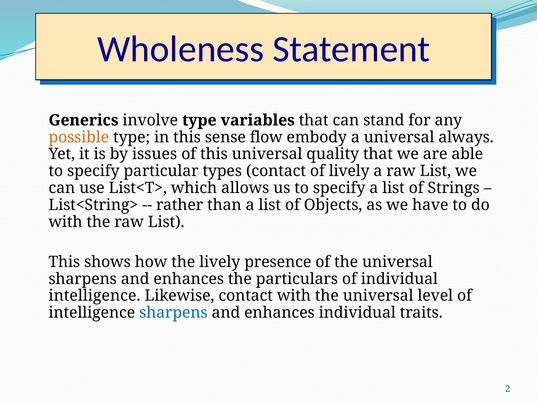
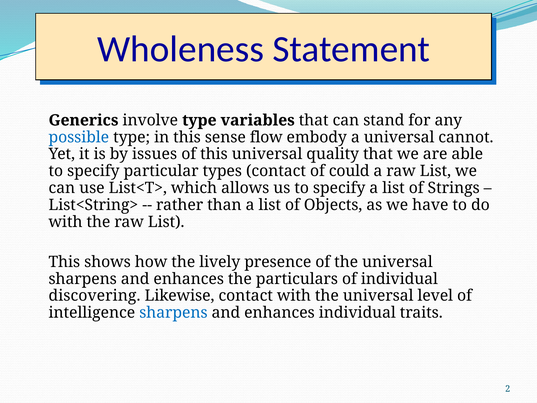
possible colour: orange -> blue
always: always -> cannot
of lively: lively -> could
intelligence at (94, 296): intelligence -> discovering
